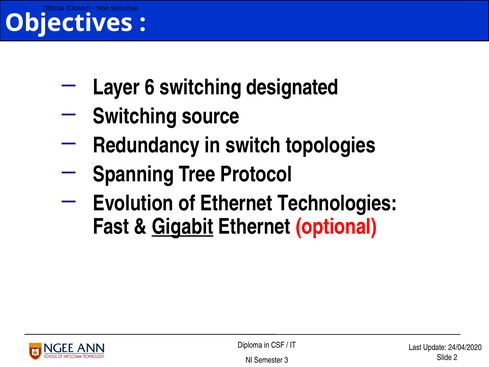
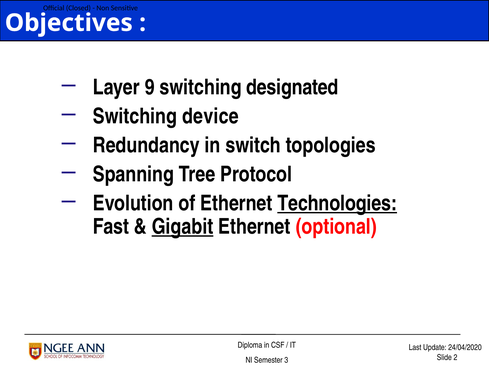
6: 6 -> 9
source: source -> device
Technologies underline: none -> present
